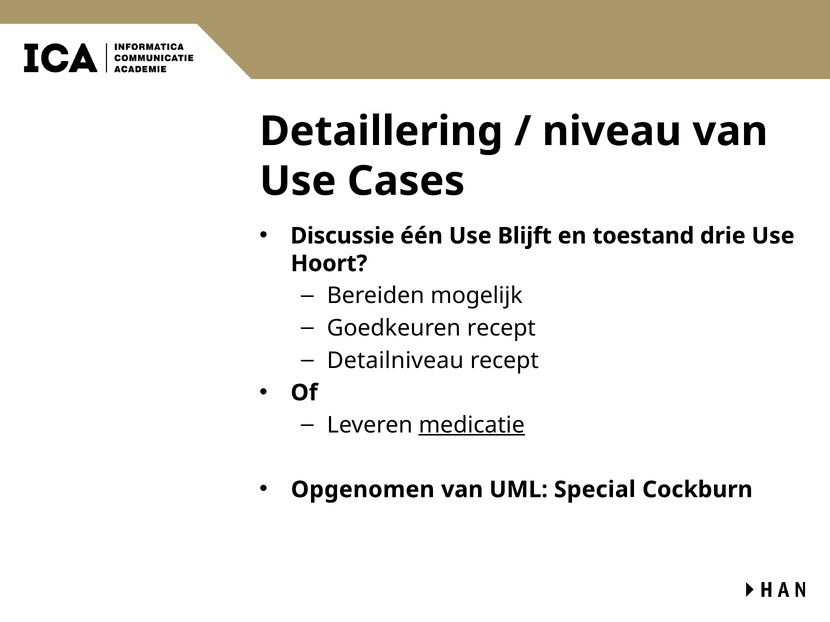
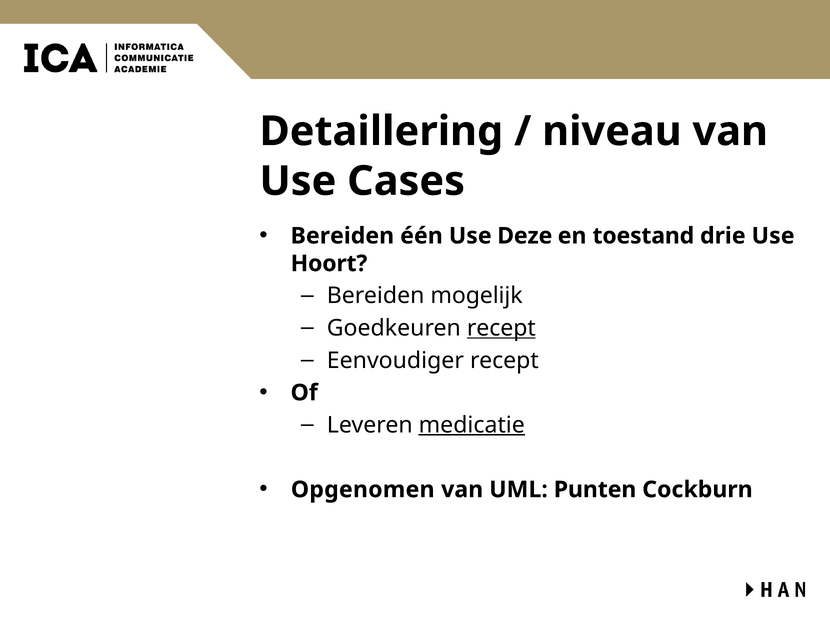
Discussie at (342, 236): Discussie -> Bereiden
Blijft: Blijft -> Deze
recept at (501, 328) underline: none -> present
Detailniveau: Detailniveau -> Eenvoudiger
Special: Special -> Punten
